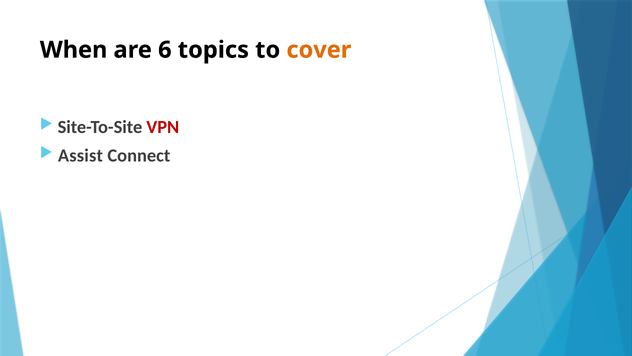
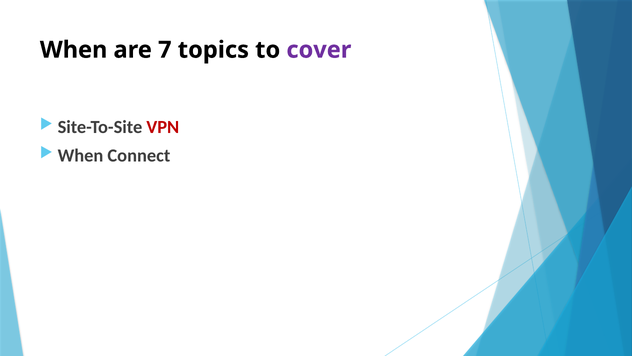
6: 6 -> 7
cover colour: orange -> purple
Assist at (80, 155): Assist -> When
